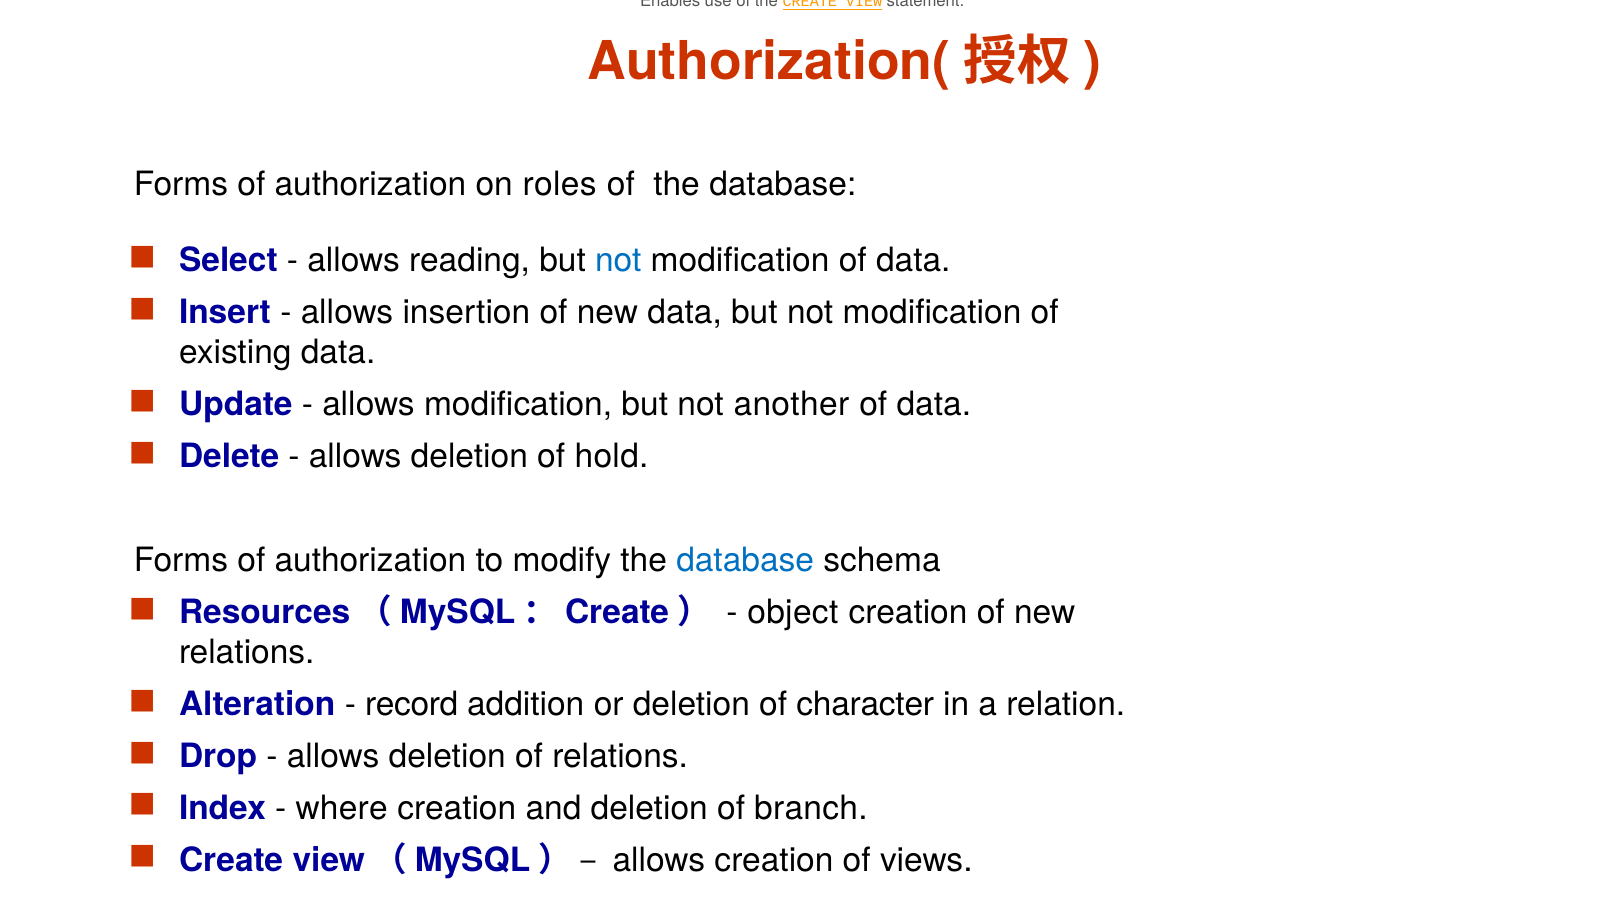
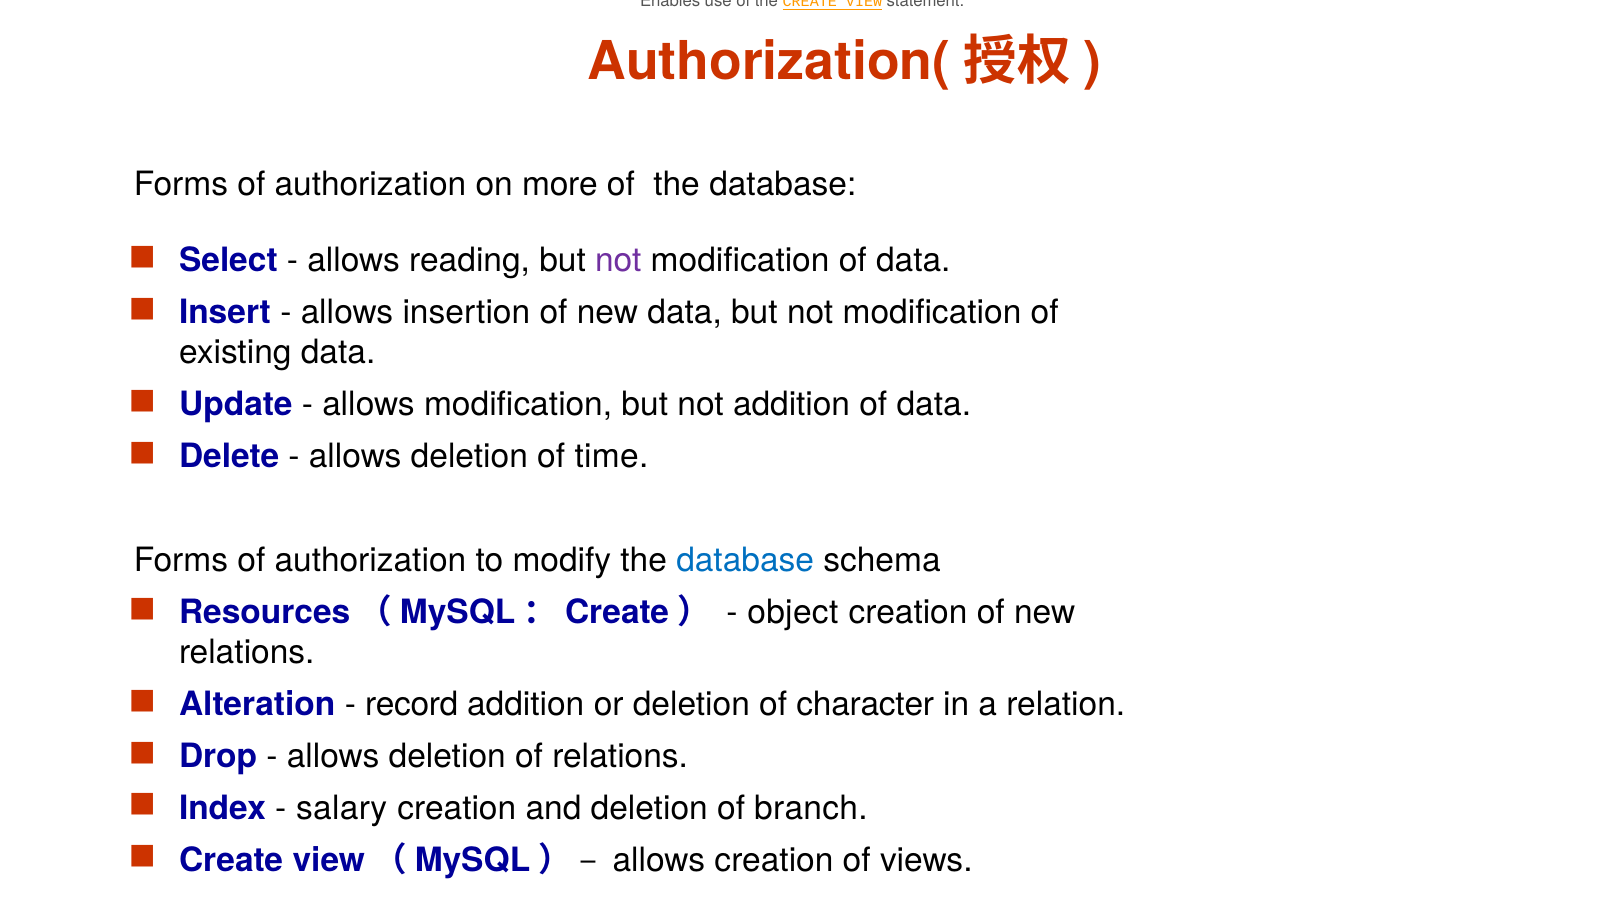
roles: roles -> more
not at (618, 261) colour: blue -> purple
not another: another -> addition
hold: hold -> time
where: where -> salary
